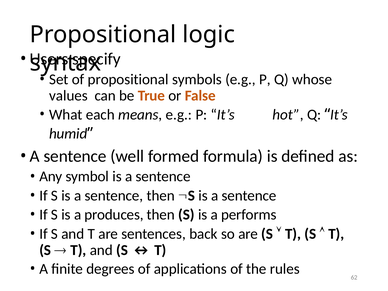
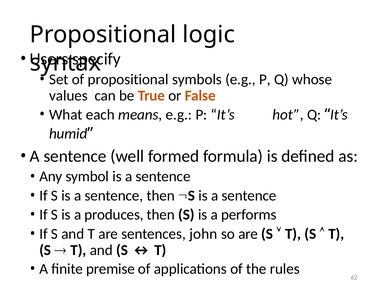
back: back -> john
degrees: degrees -> premise
